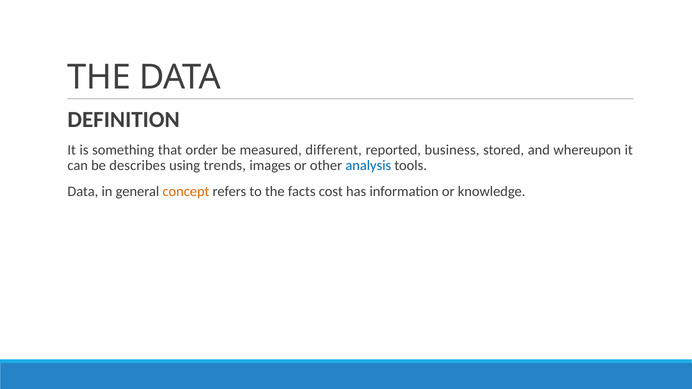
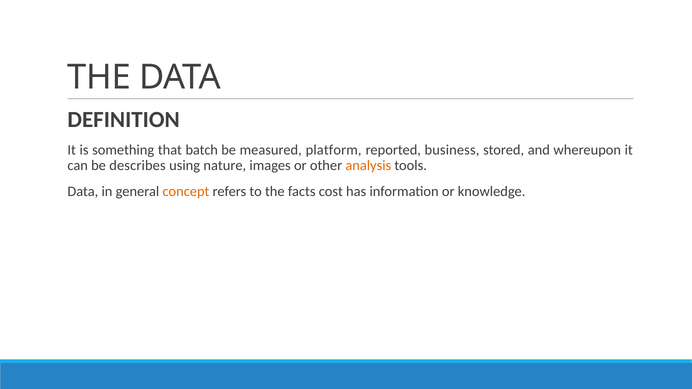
order: order -> batch
different: different -> platform
trends: trends -> nature
analysis colour: blue -> orange
